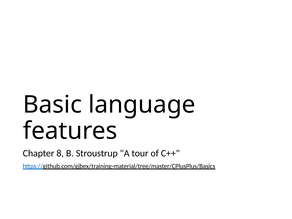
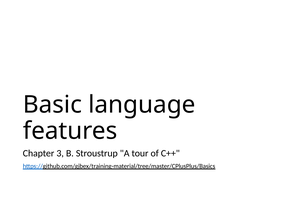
8: 8 -> 3
